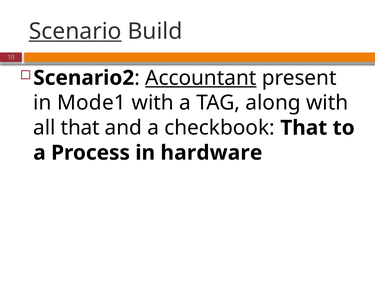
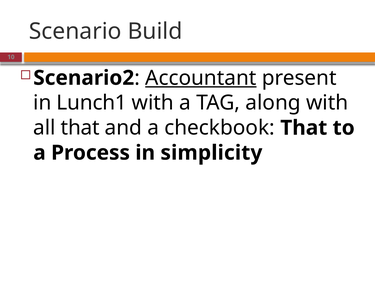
Scenario underline: present -> none
Mode1: Mode1 -> Lunch1
hardware: hardware -> simplicity
